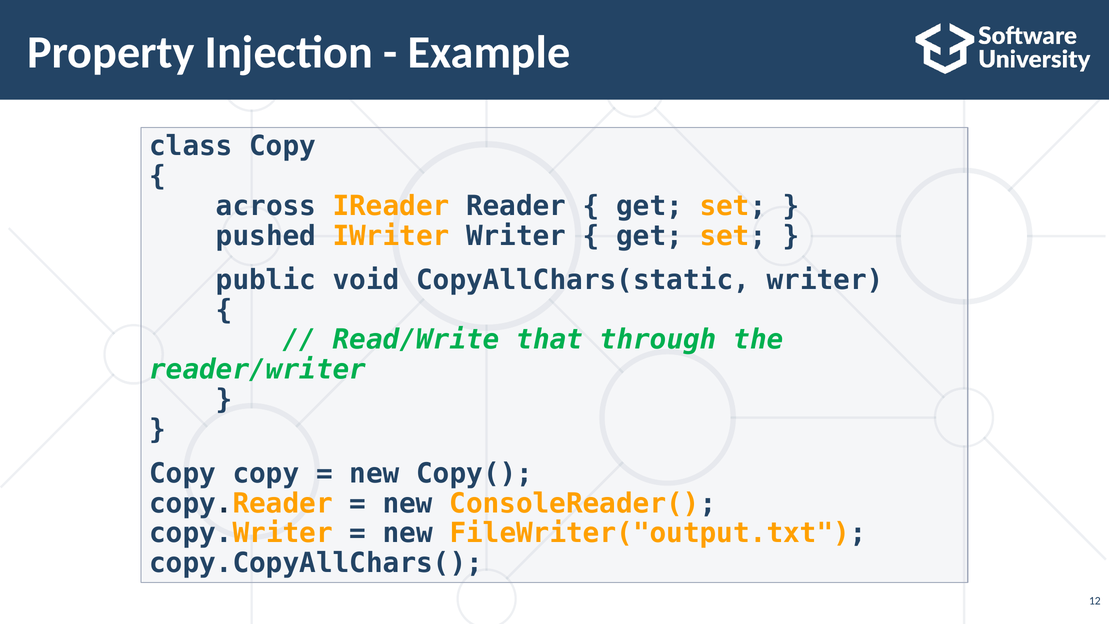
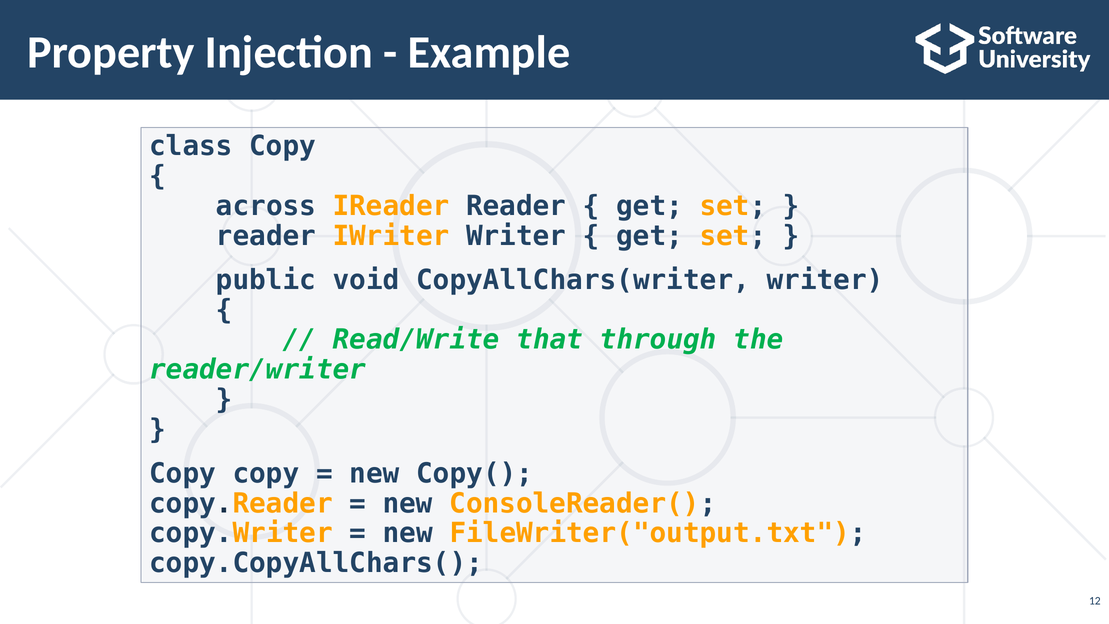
pushed at (266, 236): pushed -> reader
CopyAllChars(static: CopyAllChars(static -> CopyAllChars(writer
